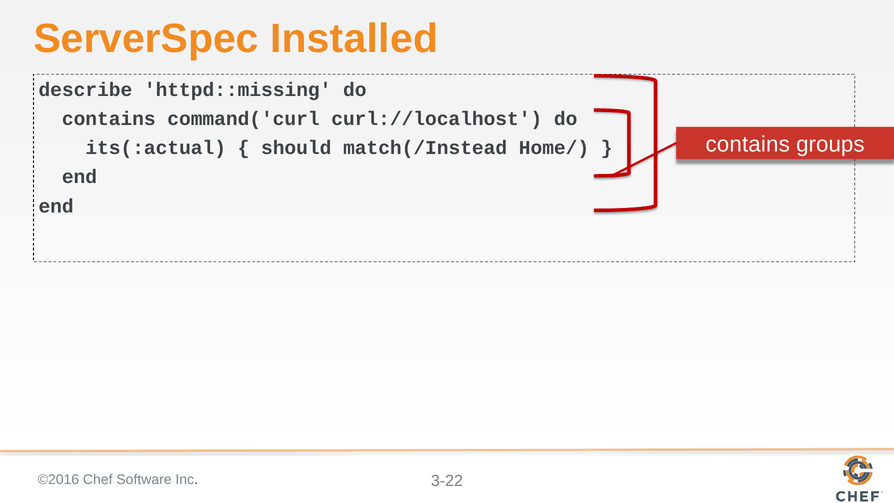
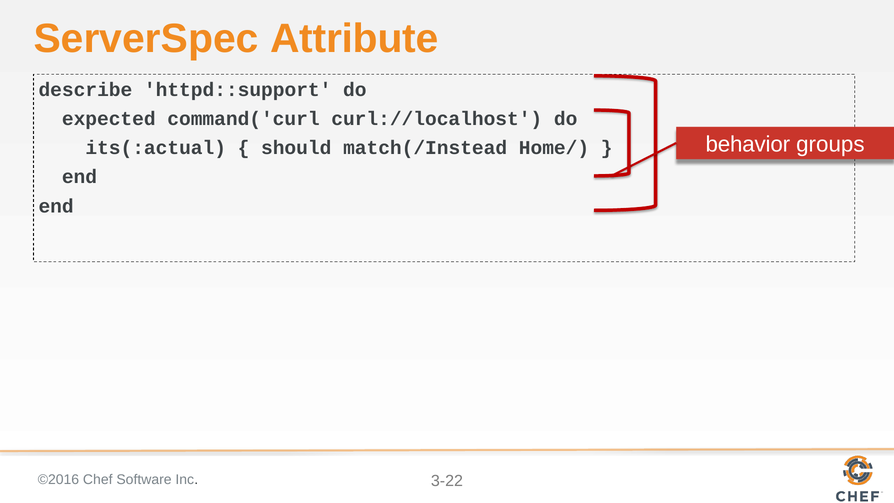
Installed: Installed -> Attribute
httpd::missing: httpd::missing -> httpd::support
contains at (109, 119): contains -> expected
contains at (748, 145): contains -> behavior
